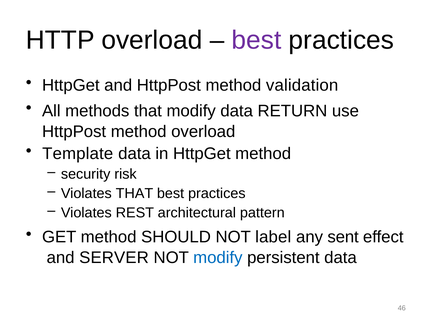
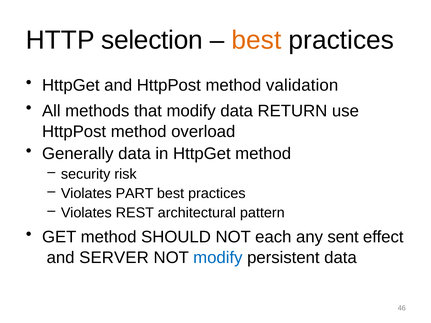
HTTP overload: overload -> selection
best at (256, 40) colour: purple -> orange
Template: Template -> Generally
Violates THAT: THAT -> PART
label: label -> each
